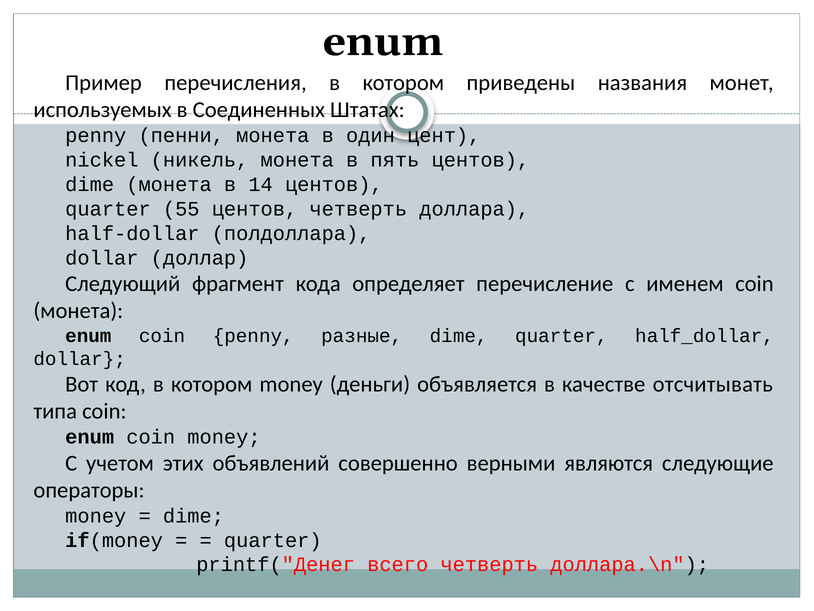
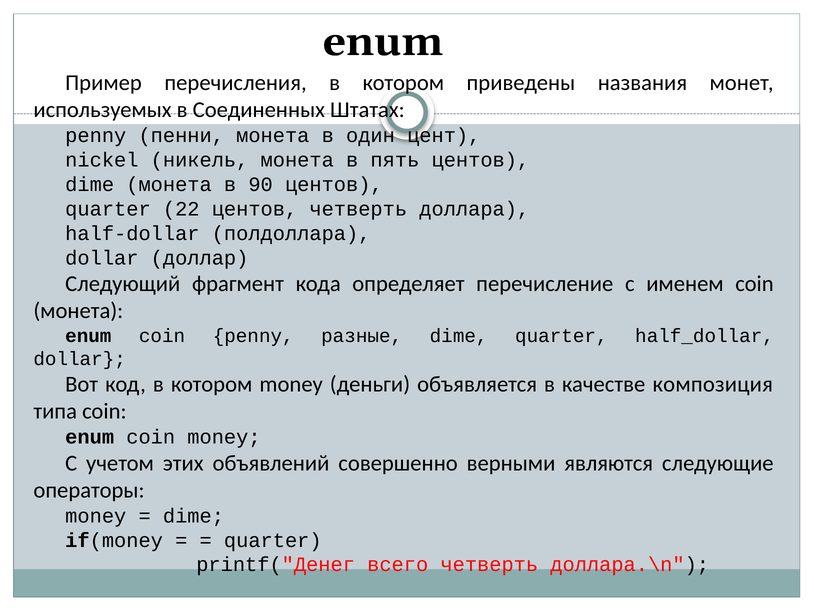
14: 14 -> 90
55: 55 -> 22
отсчитывать: отсчитывать -> композиция
